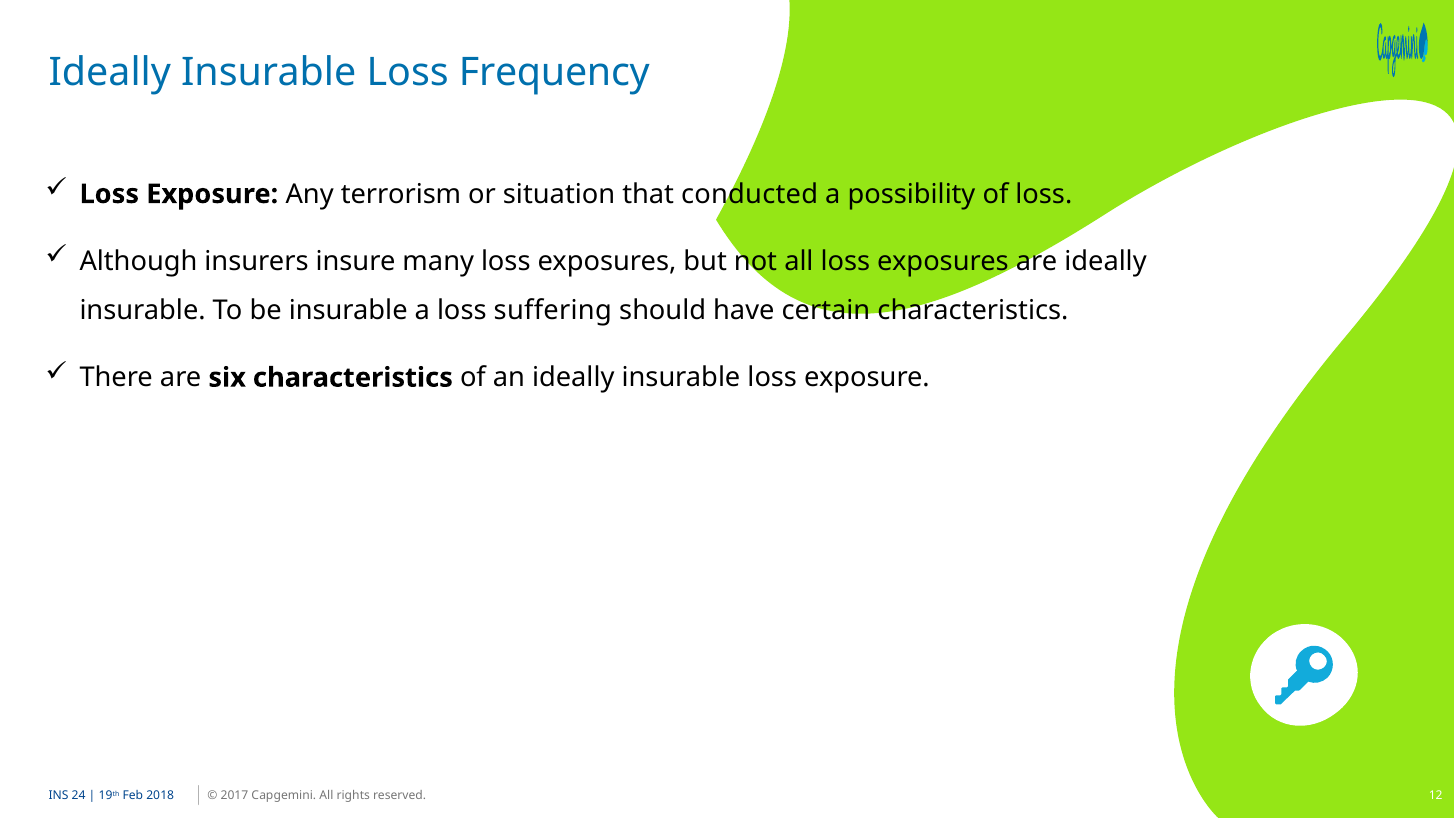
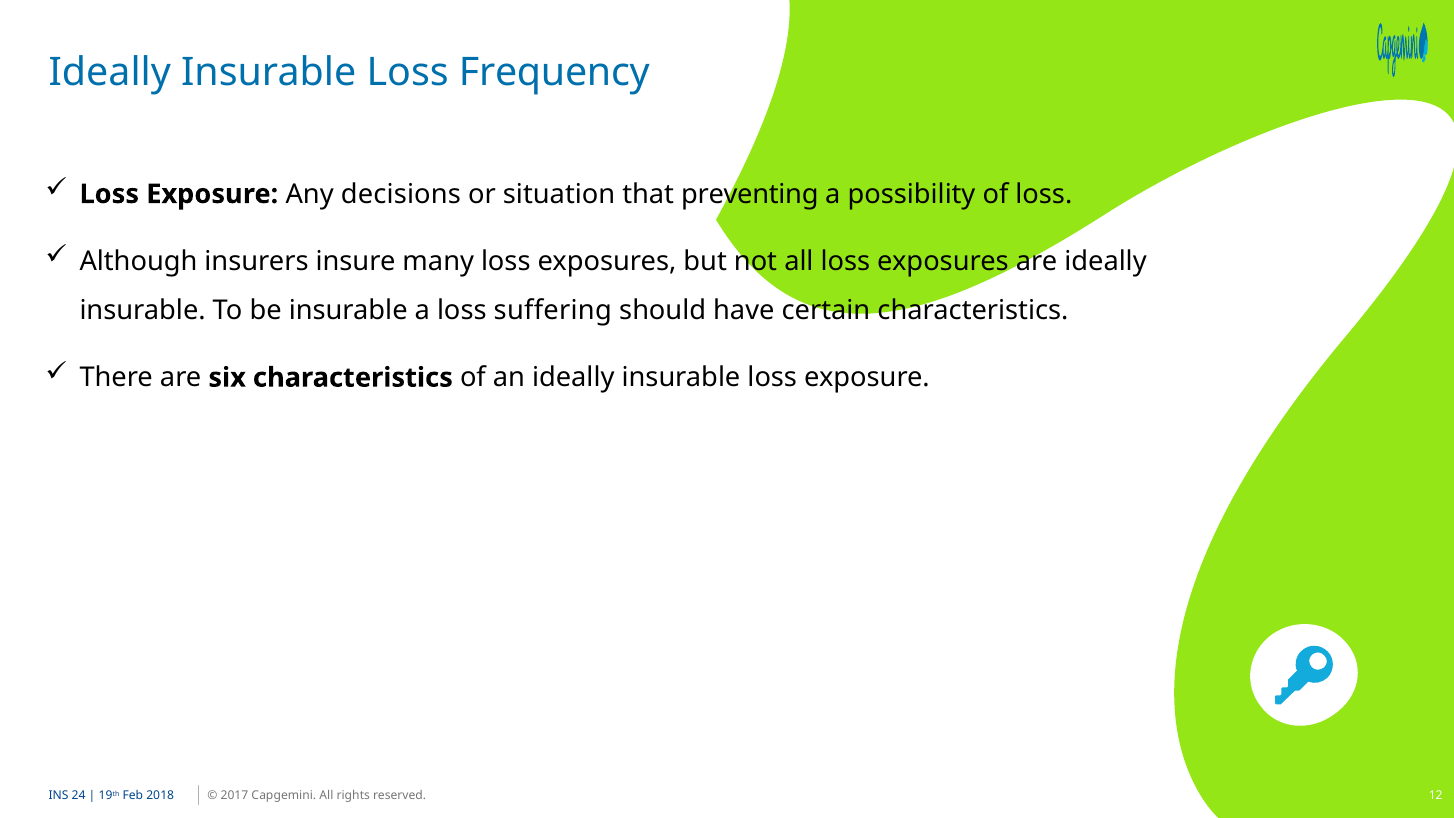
terrorism: terrorism -> decisions
conducted: conducted -> preventing
